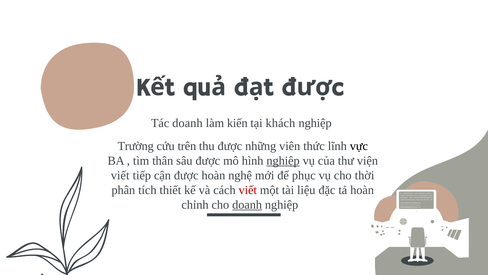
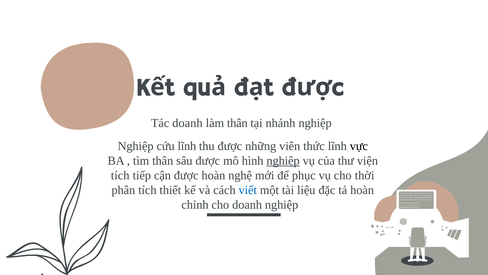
làm kiến: kiến -> thân
khách: khách -> nhánh
Trường at (136, 146): Trường -> Nghiệp
cứu trên: trên -> lĩnh
viết at (120, 175): viết -> tích
viết at (248, 190) colour: red -> blue
doanh at (247, 204) underline: present -> none
